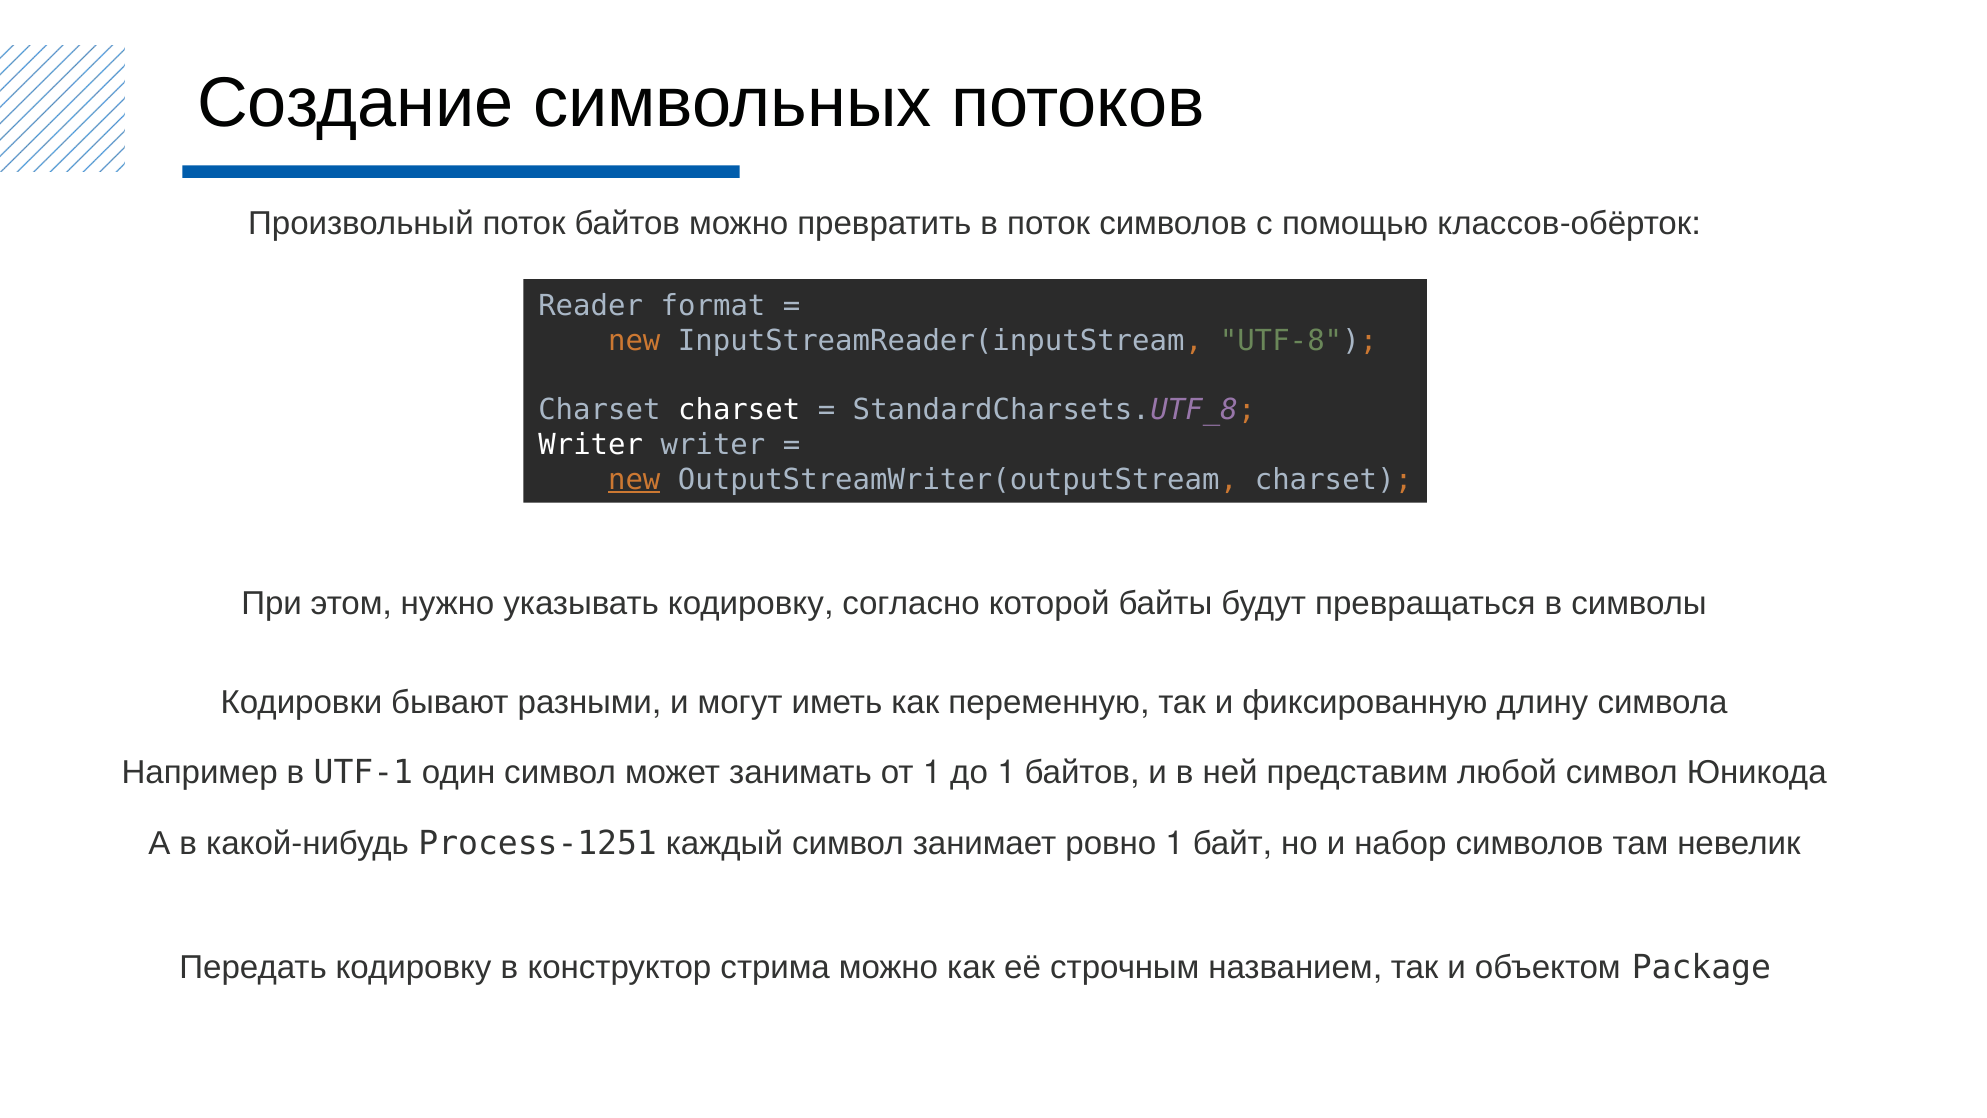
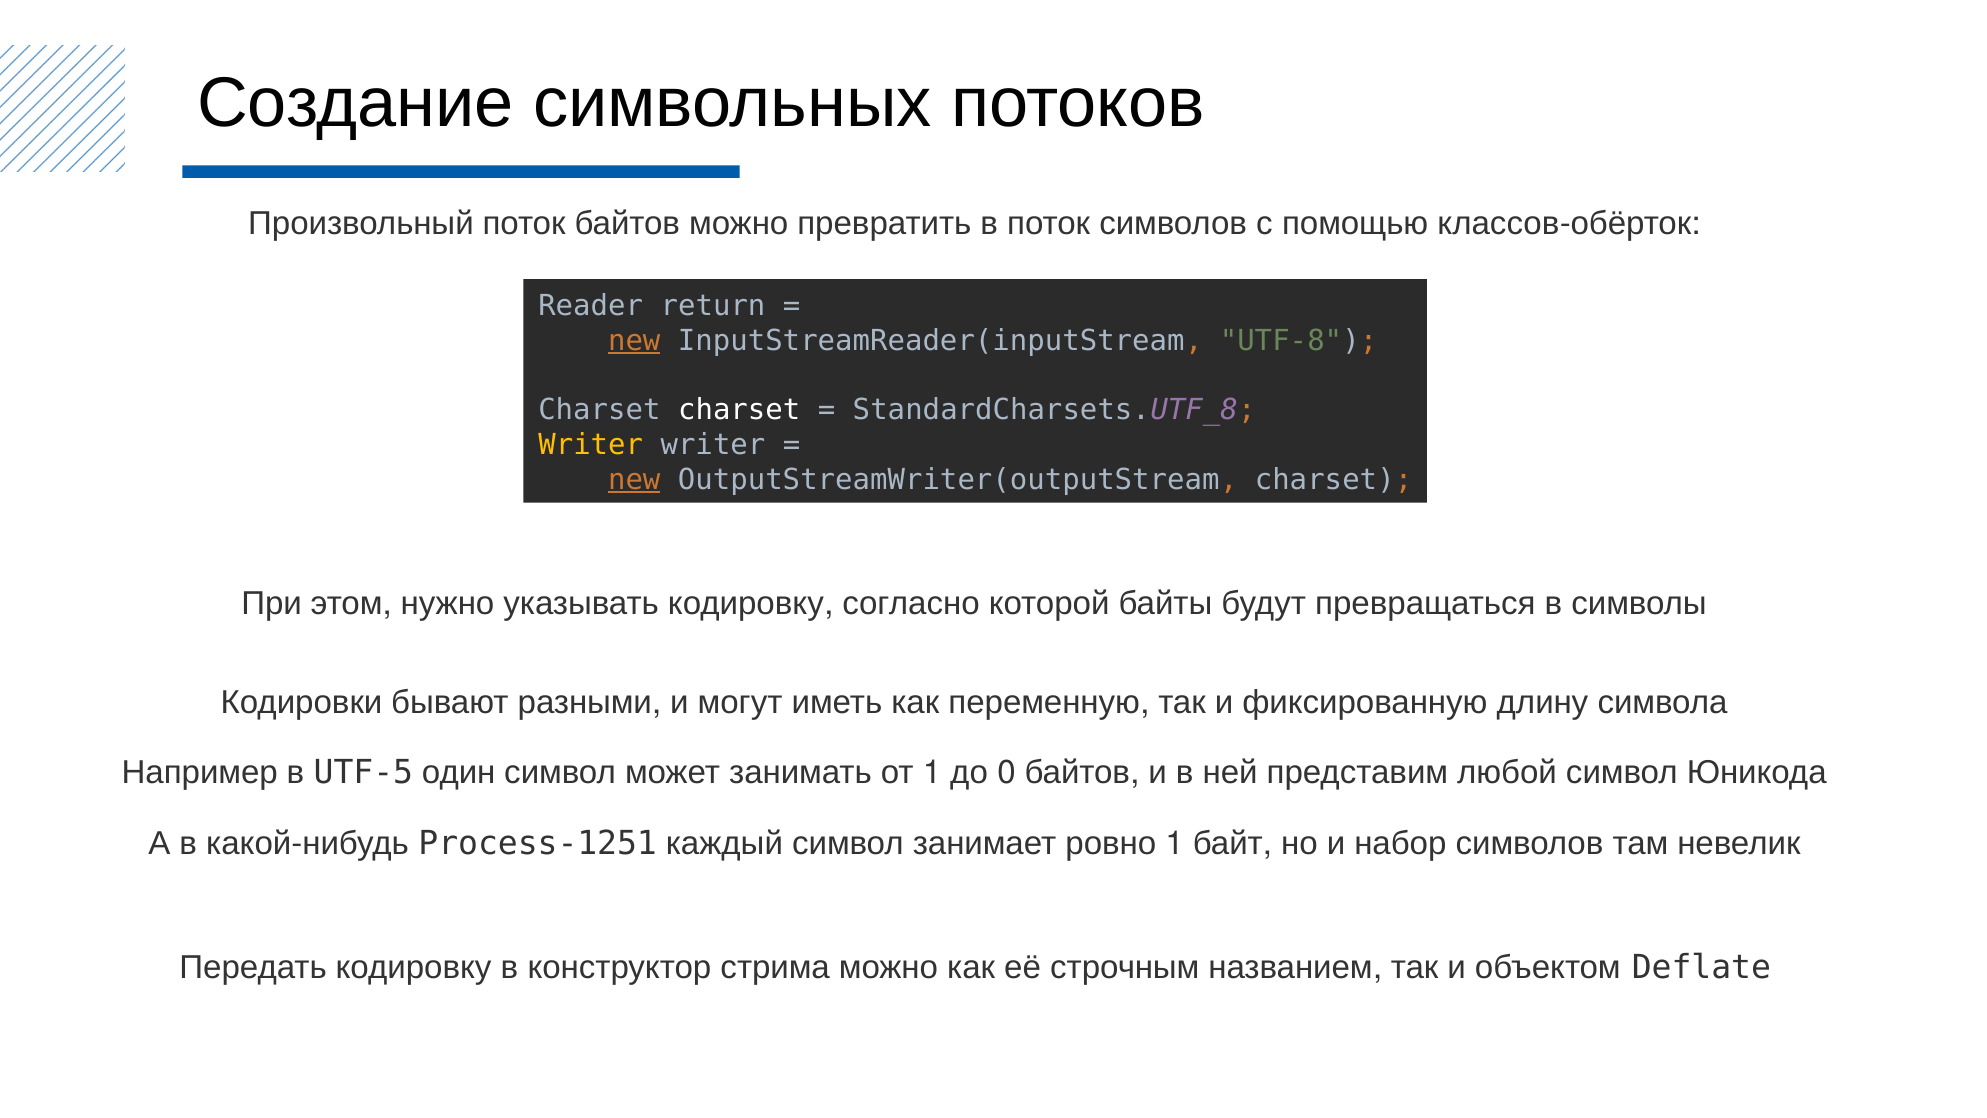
format: format -> return
new at (634, 341) underline: none -> present
Writer at (591, 445) colour: white -> yellow
UTF-1: UTF-1 -> UTF-5
1 1: 1 -> 0
Package: Package -> Deflate
